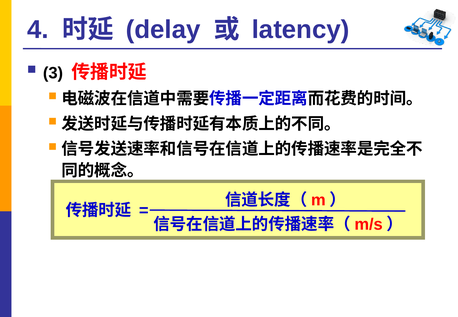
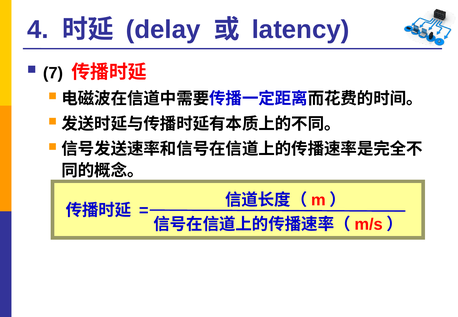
3: 3 -> 7
